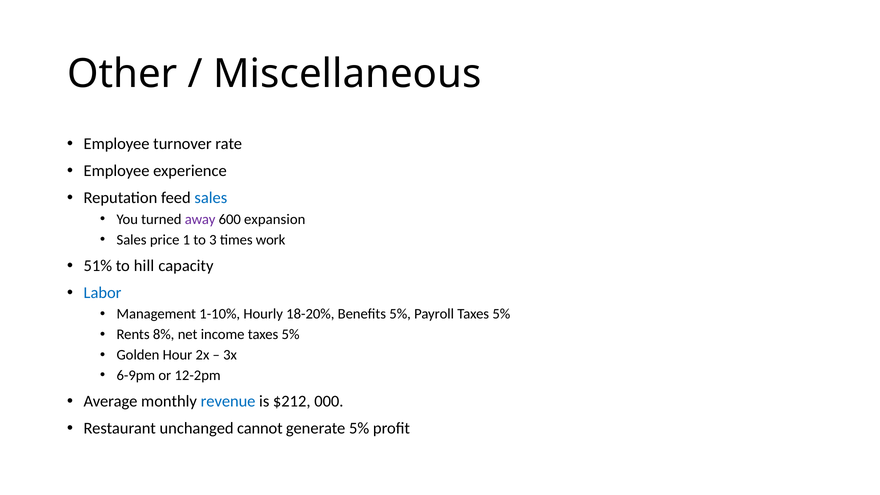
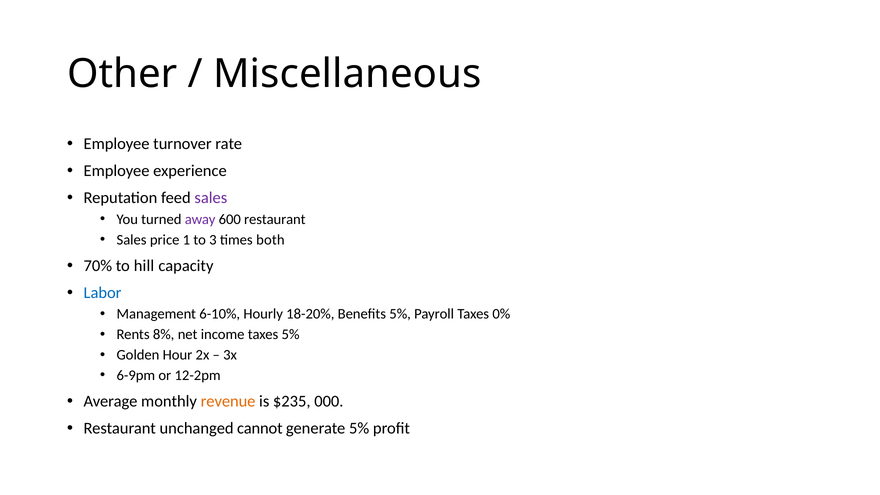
sales at (211, 198) colour: blue -> purple
600 expansion: expansion -> restaurant
work: work -> both
51%: 51% -> 70%
1-10%: 1-10% -> 6-10%
Payroll Taxes 5%: 5% -> 0%
revenue colour: blue -> orange
$212: $212 -> $235
